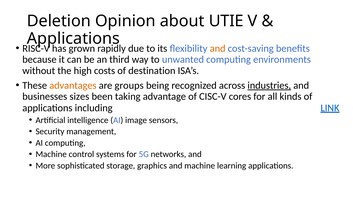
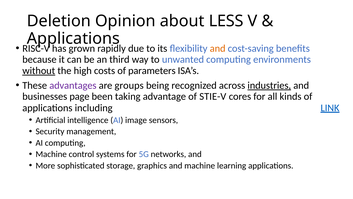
UTIE: UTIE -> LESS
without underline: none -> present
destination: destination -> parameters
advantages colour: orange -> purple
sizes: sizes -> page
CISC-V: CISC-V -> STIE-V
